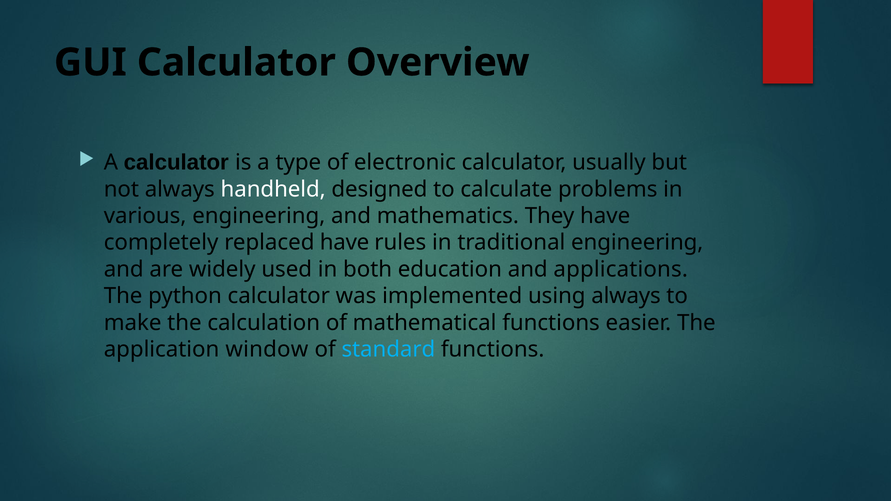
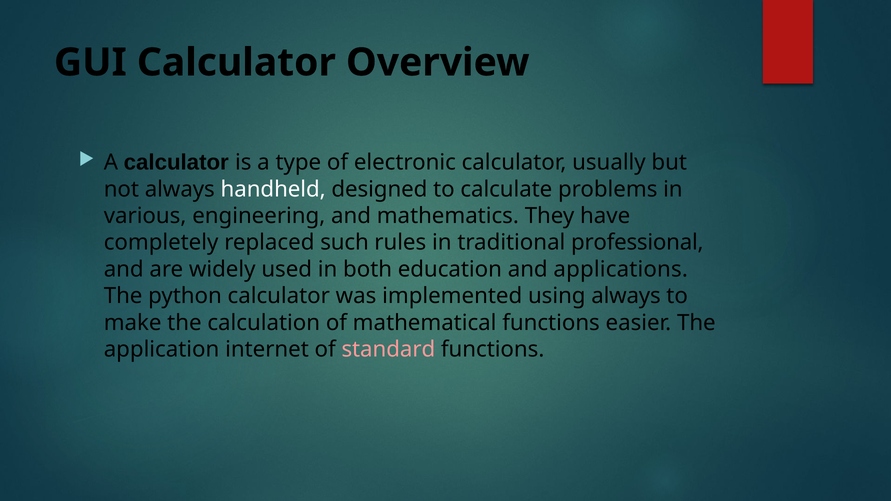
replaced have: have -> such
traditional engineering: engineering -> professional
window: window -> internet
standard colour: light blue -> pink
